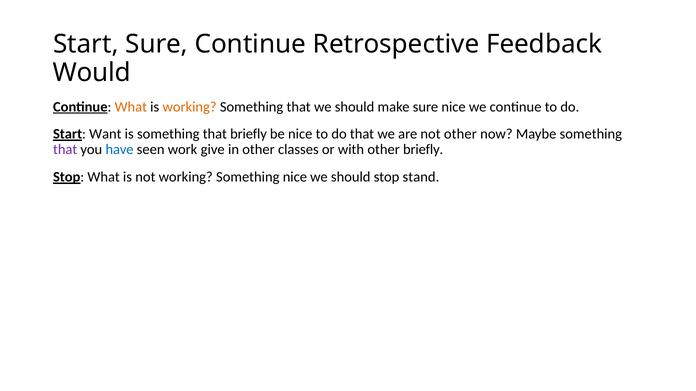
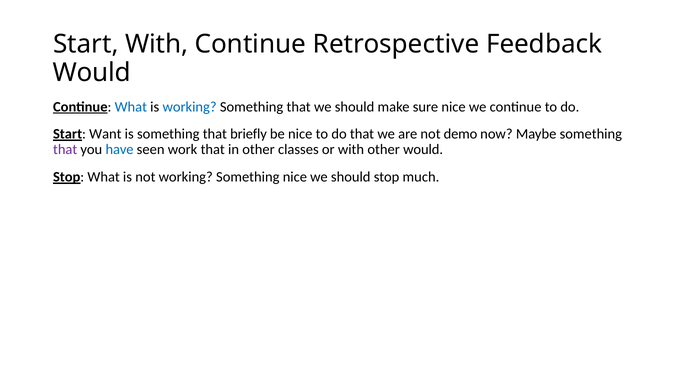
Start Sure: Sure -> With
What at (131, 107) colour: orange -> blue
working at (190, 107) colour: orange -> blue
not other: other -> demo
work give: give -> that
other briefly: briefly -> would
stand: stand -> much
